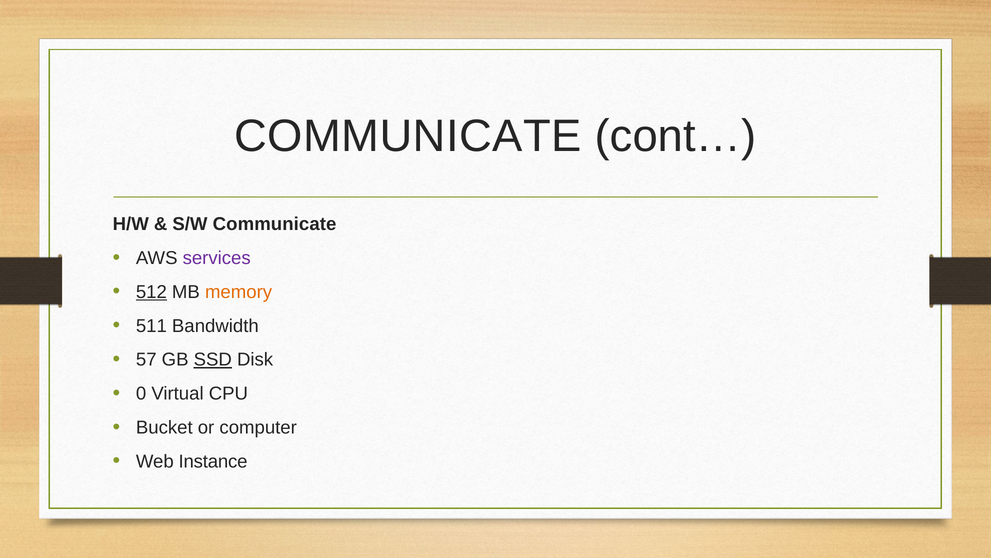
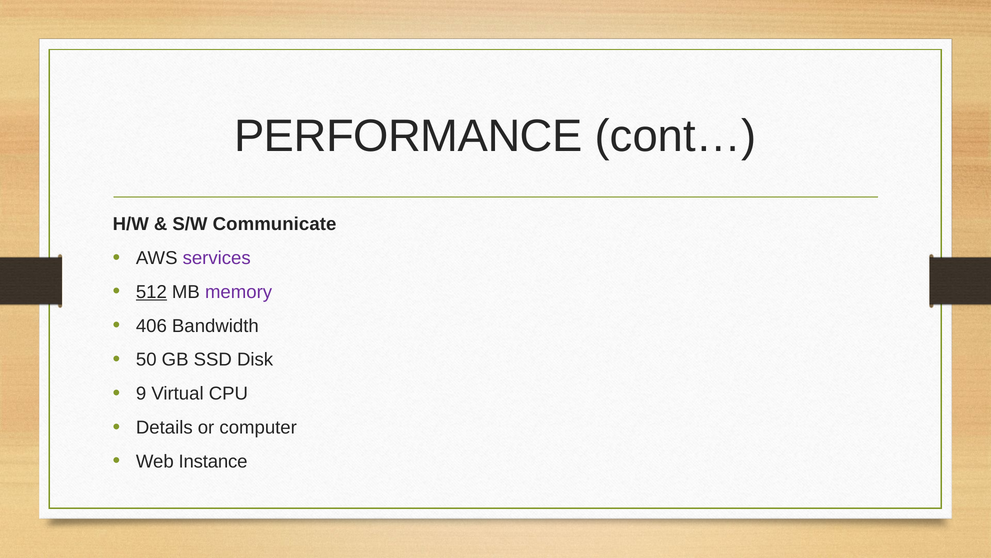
COMMUNICATE at (408, 136): COMMUNICATE -> PERFORMANCE
memory colour: orange -> purple
511: 511 -> 406
57: 57 -> 50
SSD underline: present -> none
0: 0 -> 9
Bucket: Bucket -> Details
